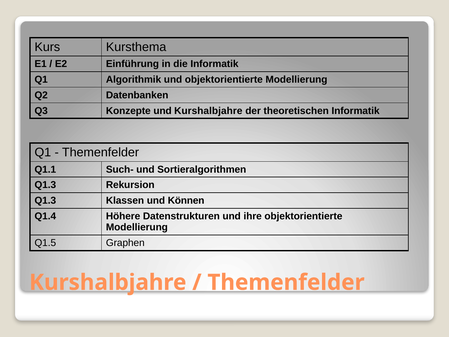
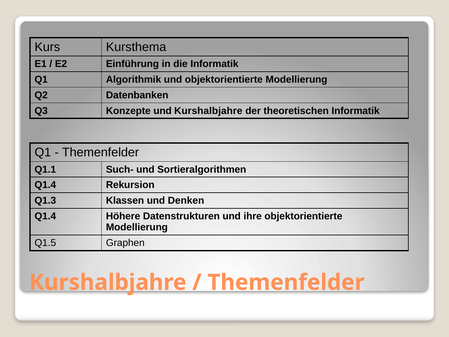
Q1.3 at (45, 185): Q1.3 -> Q1.4
Können: Können -> Denken
